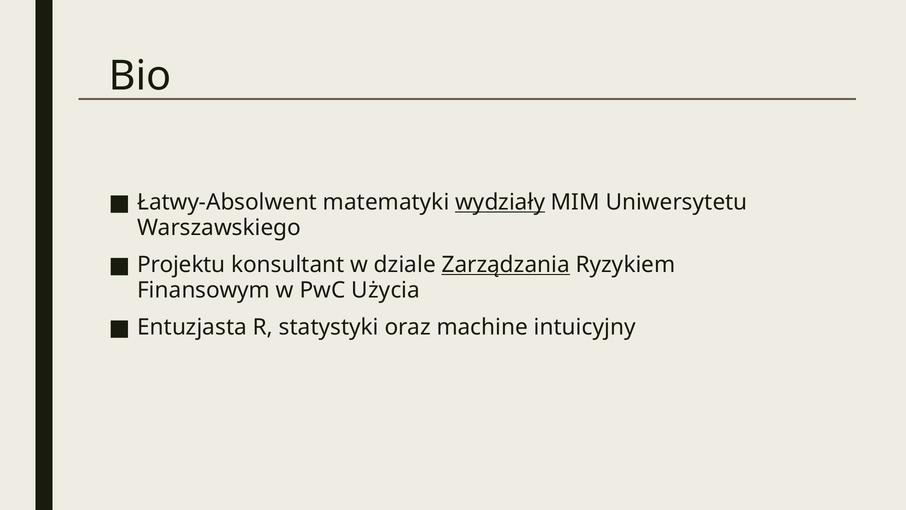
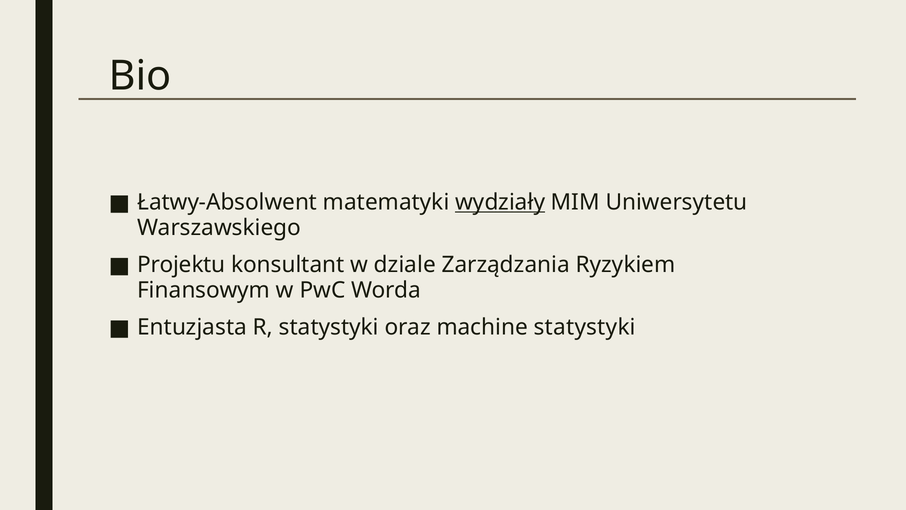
Zarządzania underline: present -> none
Użycia: Użycia -> Worda
machine intuicyjny: intuicyjny -> statystyki
